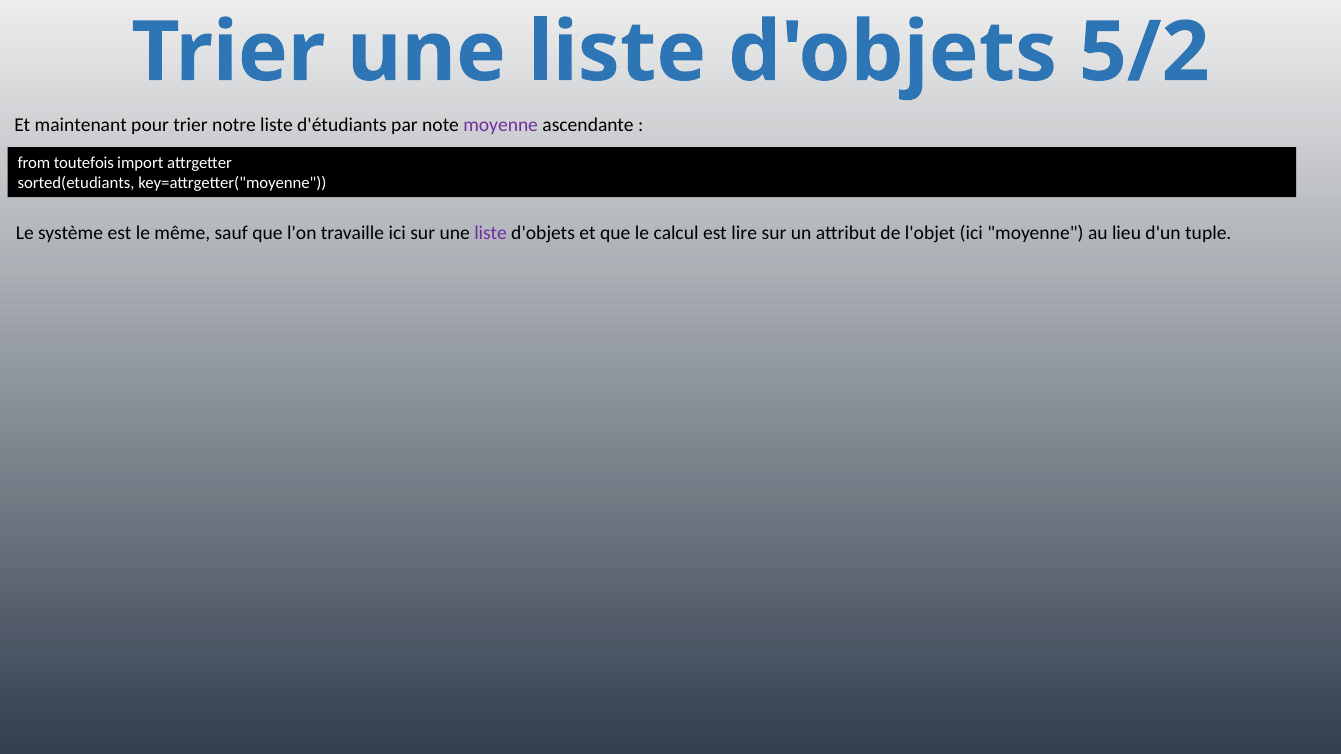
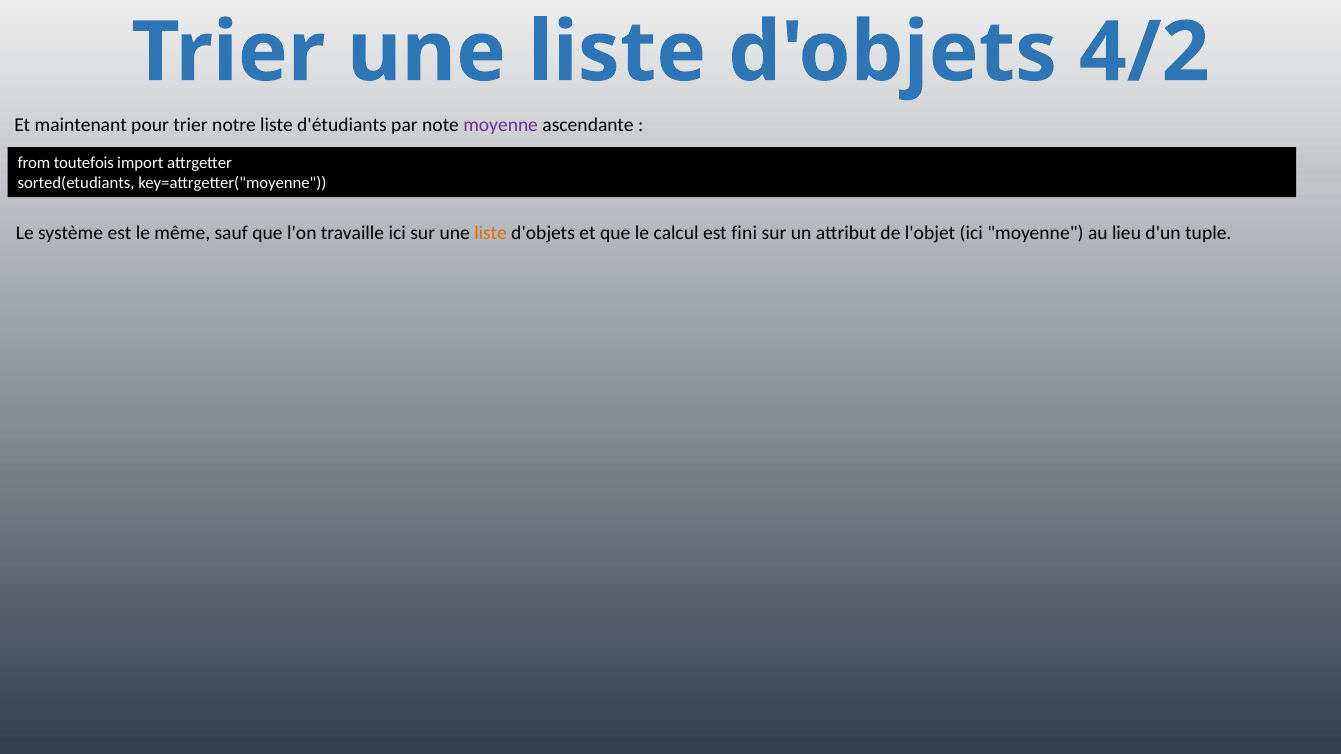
5/2: 5/2 -> 4/2
liste at (491, 233) colour: purple -> orange
lire: lire -> fini
